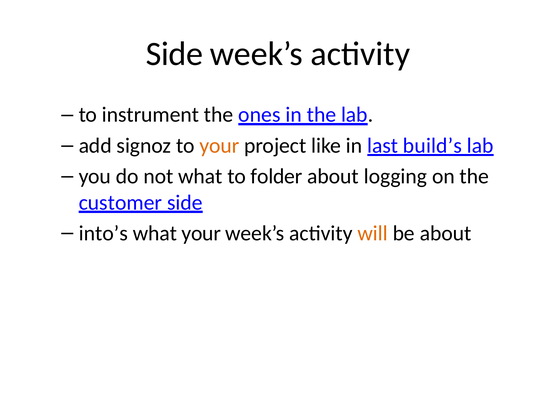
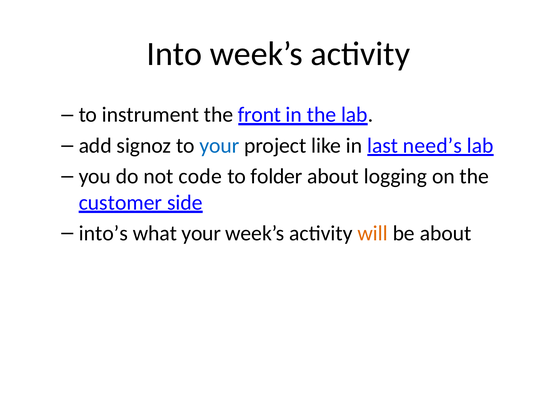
Side at (174, 54): Side -> Into
ones: ones -> front
your at (219, 146) colour: orange -> blue
build’s: build’s -> need’s
not what: what -> code
